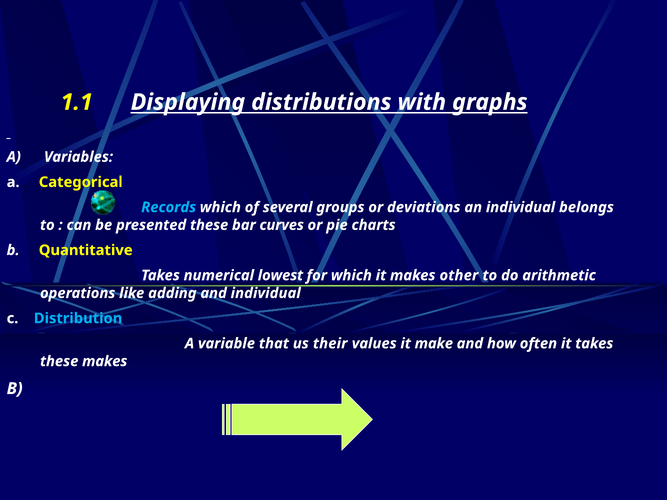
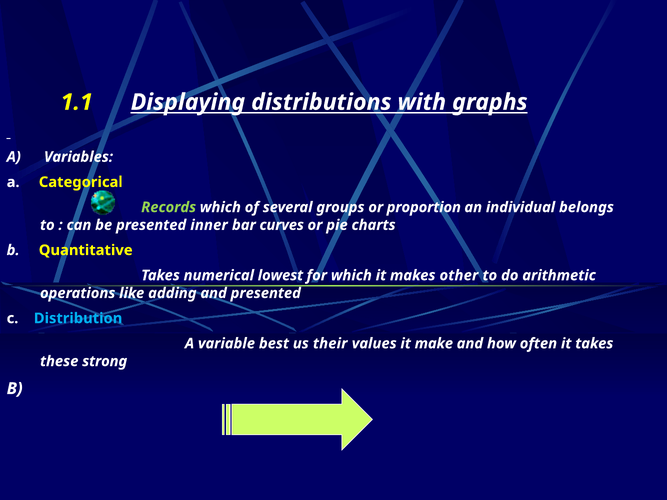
Records colour: light blue -> light green
deviations: deviations -> proportion
presented these: these -> inner
and individual: individual -> presented
that: that -> best
these makes: makes -> strong
